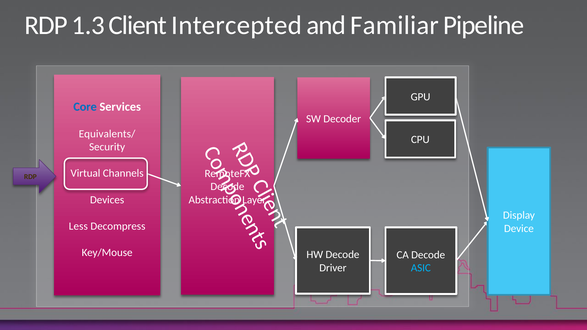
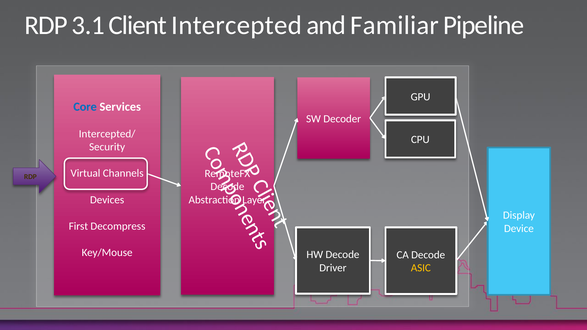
1.3: 1.3 -> 3.1
Equivalents/: Equivalents/ -> Intercepted/
Less: Less -> First
ASIC colour: light blue -> yellow
